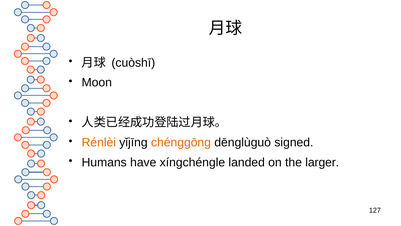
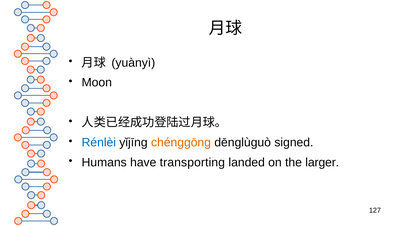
cuòshī: cuòshī -> yuànyì
Rénlèi colour: orange -> blue
xíngchéngle: xíngchéngle -> transporting
